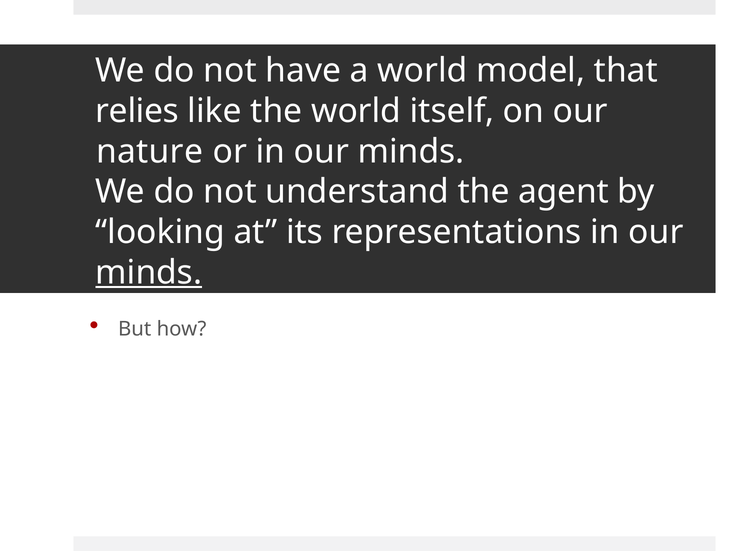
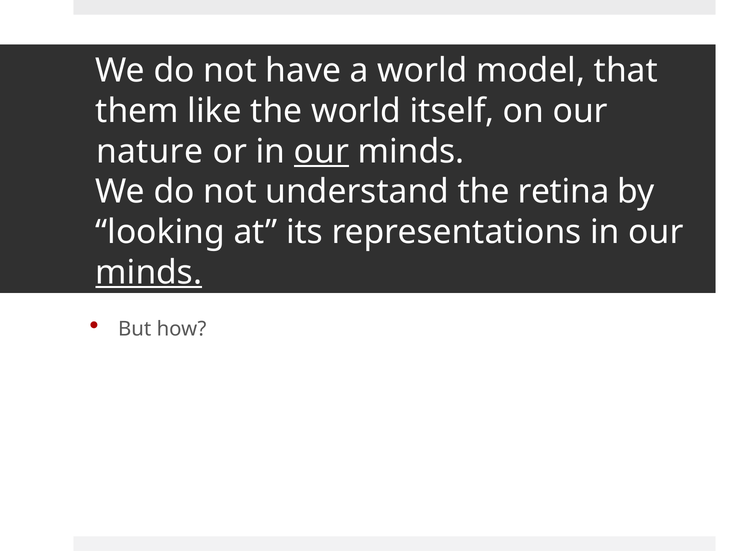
relies: relies -> them
our at (322, 151) underline: none -> present
agent: agent -> retina
